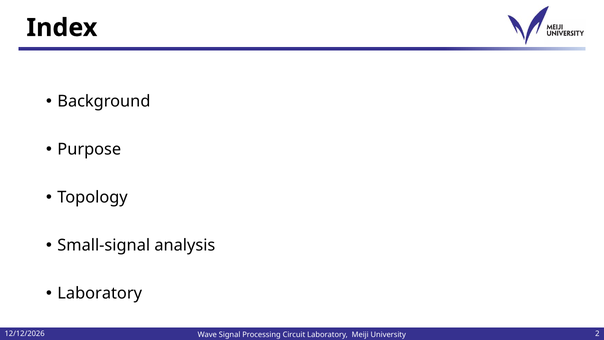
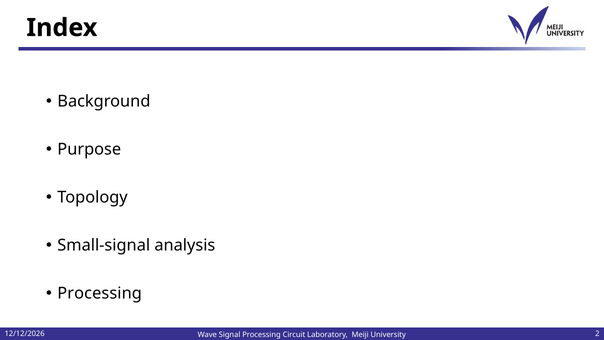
Laboratory at (100, 293): Laboratory -> Processing
